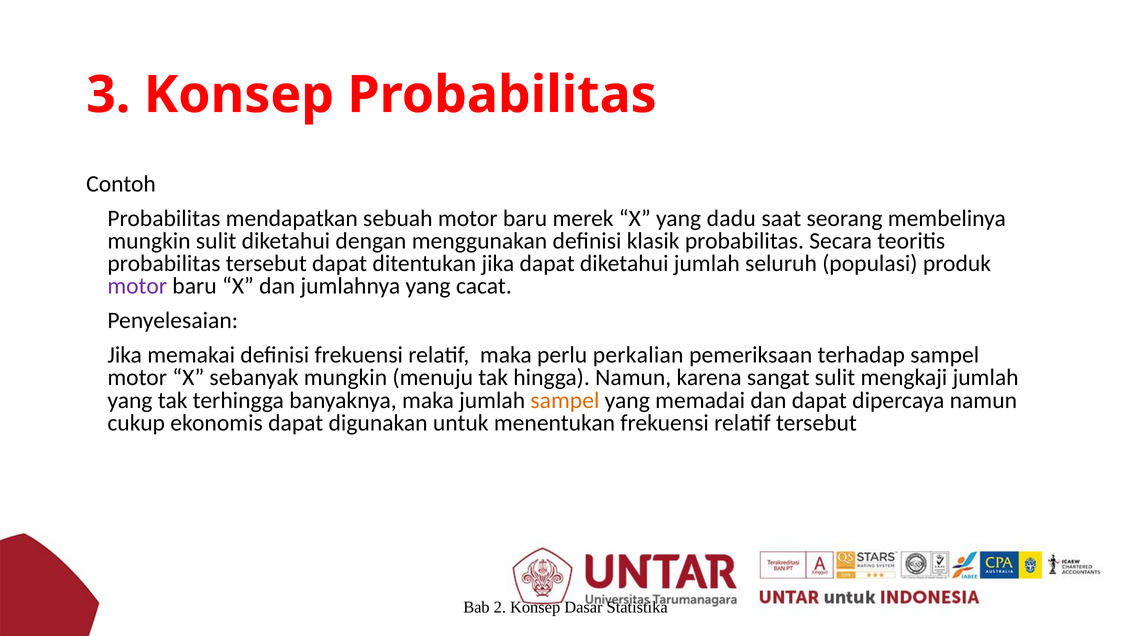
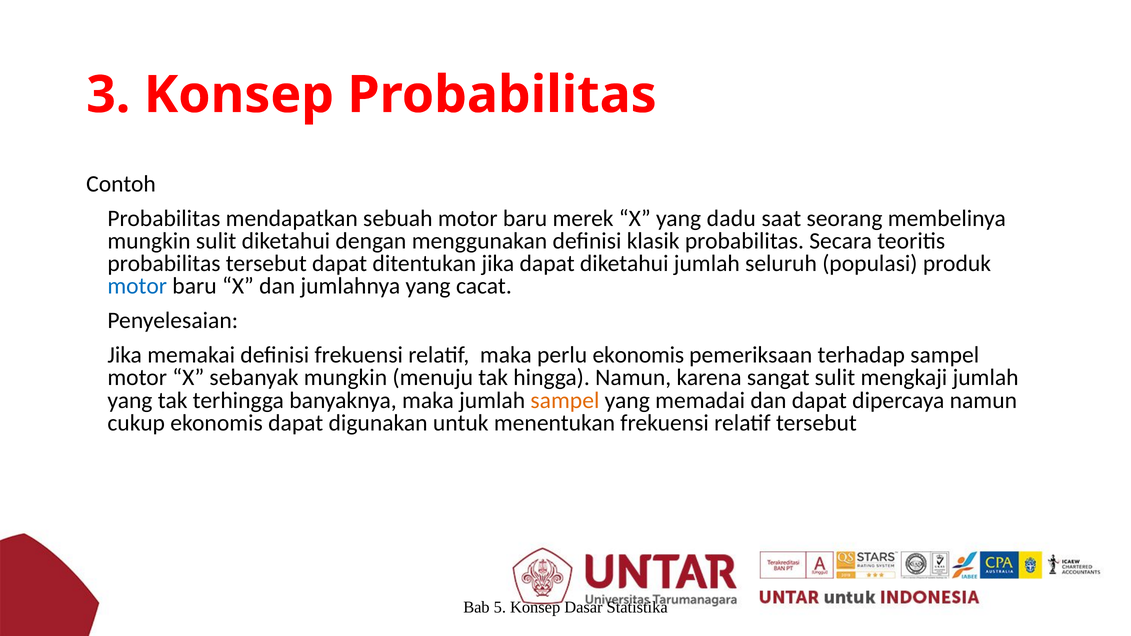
motor at (137, 286) colour: purple -> blue
perlu perkalian: perkalian -> ekonomis
2: 2 -> 5
